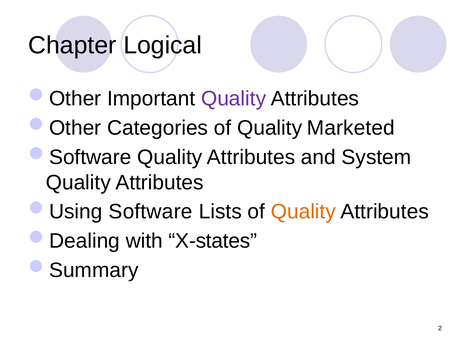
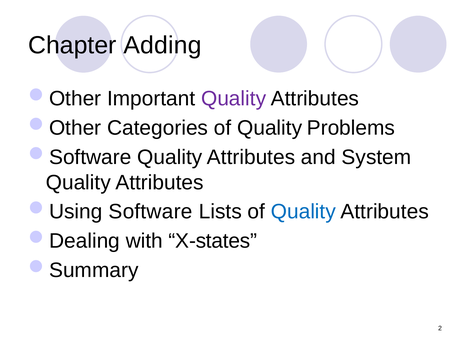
Logical: Logical -> Adding
Marketed: Marketed -> Problems
Quality at (303, 211) colour: orange -> blue
